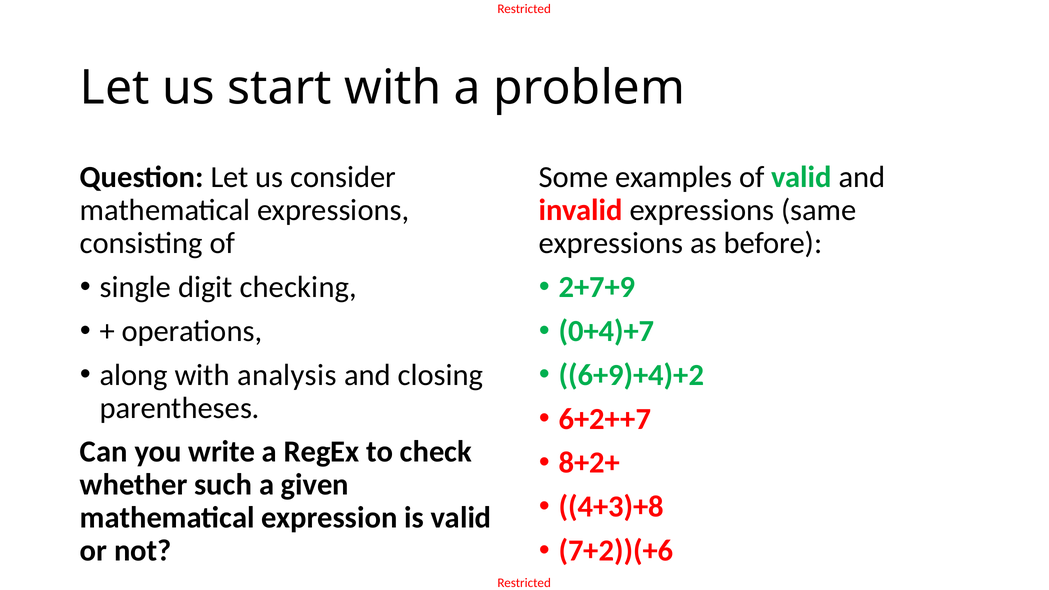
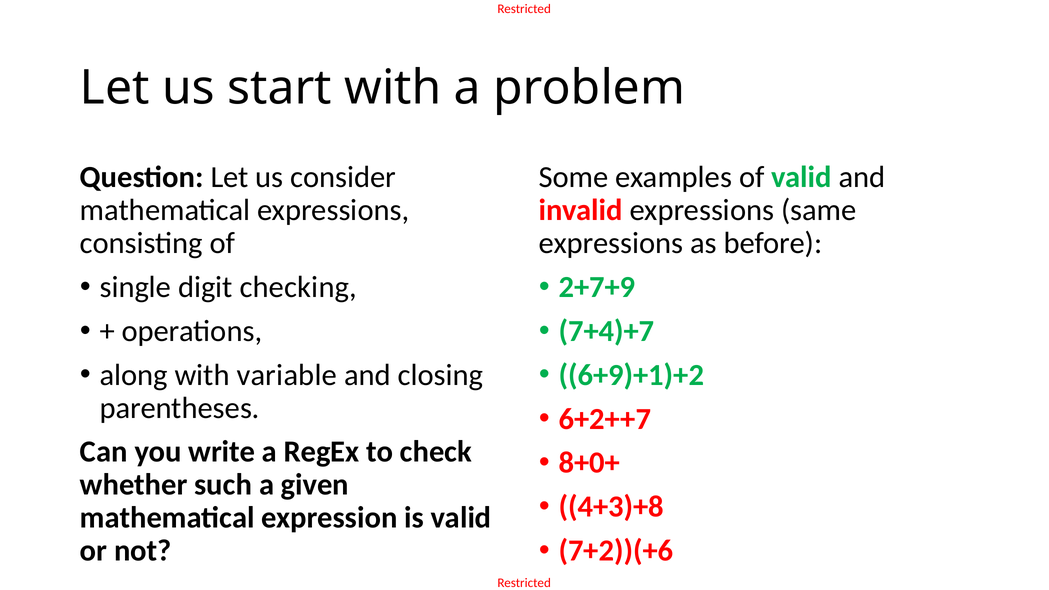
0+4)+7: 0+4)+7 -> 7+4)+7
analysis: analysis -> variable
6+9)+4)+2: 6+9)+4)+2 -> 6+9)+1)+2
8+2+: 8+2+ -> 8+0+
